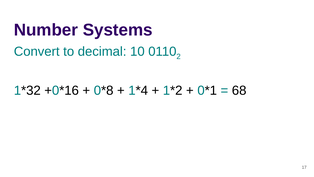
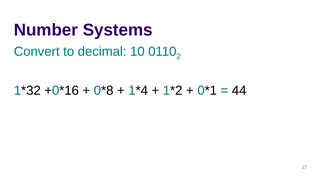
68: 68 -> 44
